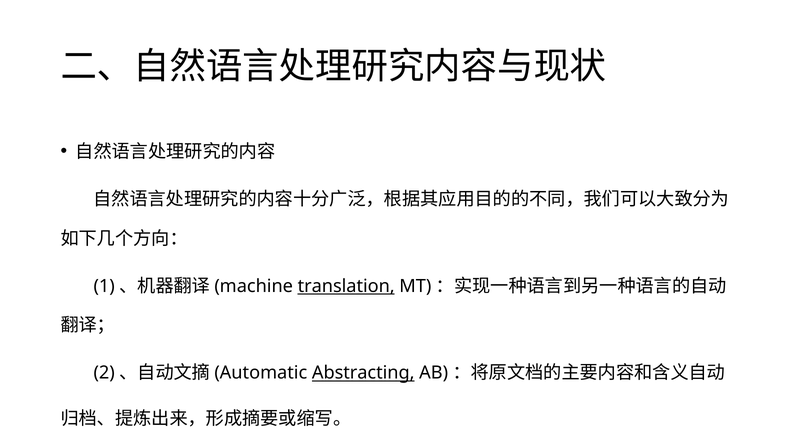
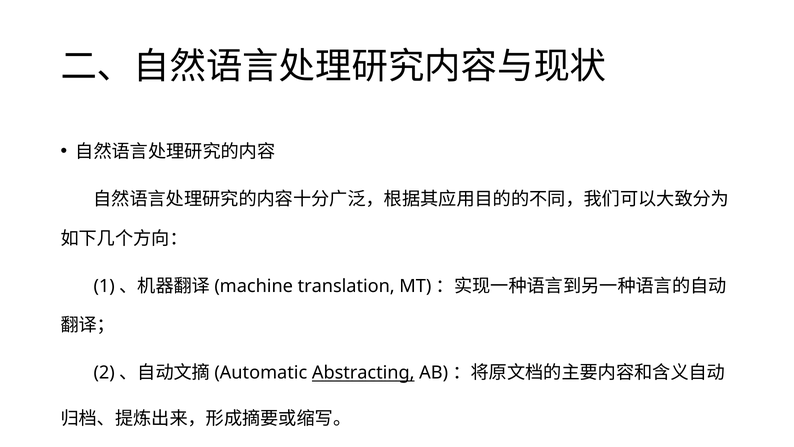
translation underline: present -> none
